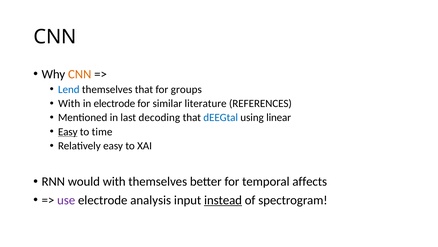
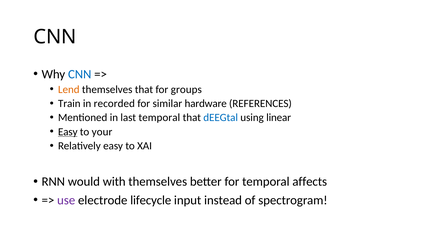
CNN at (80, 74) colour: orange -> blue
Lend colour: blue -> orange
With at (69, 103): With -> Train
in electrode: electrode -> recorded
literature: literature -> hardware
last decoding: decoding -> temporal
time: time -> your
analysis: analysis -> lifecycle
instead underline: present -> none
